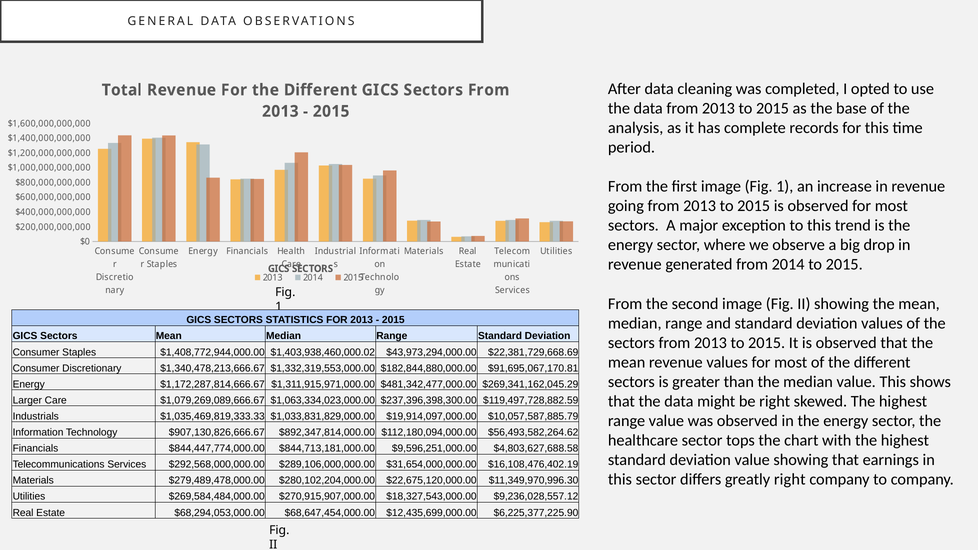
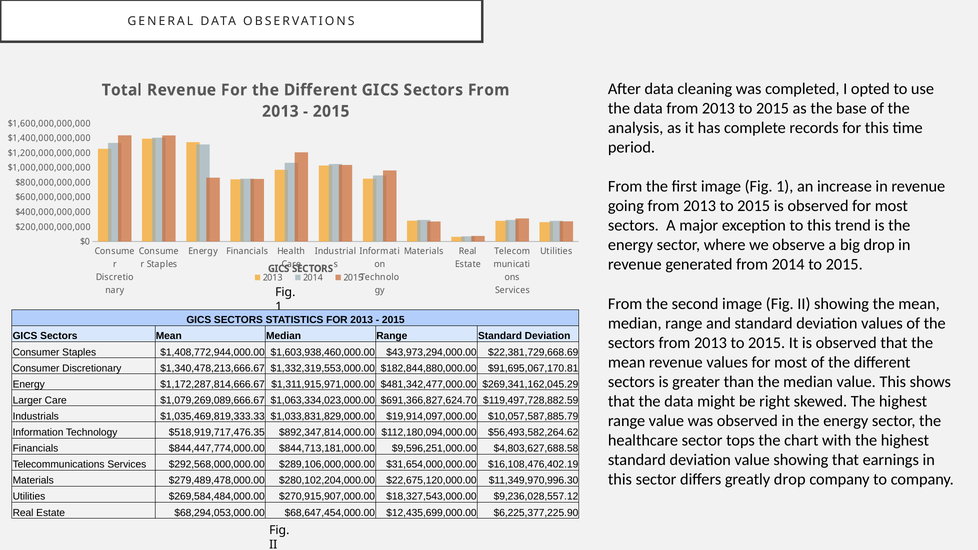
$1,403,938,460,000.02: $1,403,938,460,000.02 -> $1,603,938,460,000.00
$237,396,398,300.00: $237,396,398,300.00 -> $691,366,827,624.70
$907,130,826,666.67: $907,130,826,666.67 -> $518,919,717,476.35
greatly right: right -> drop
